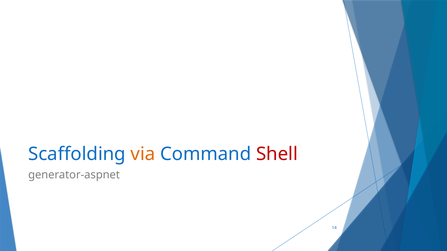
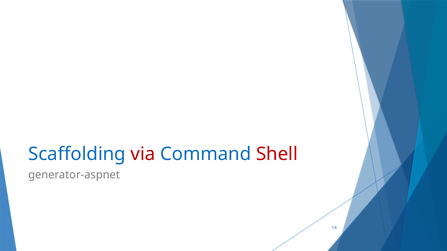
via colour: orange -> red
